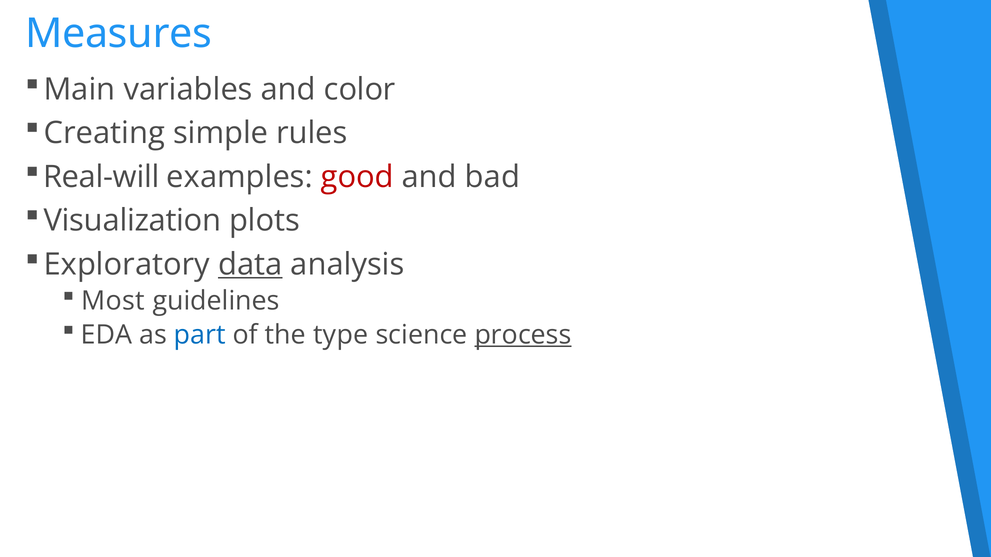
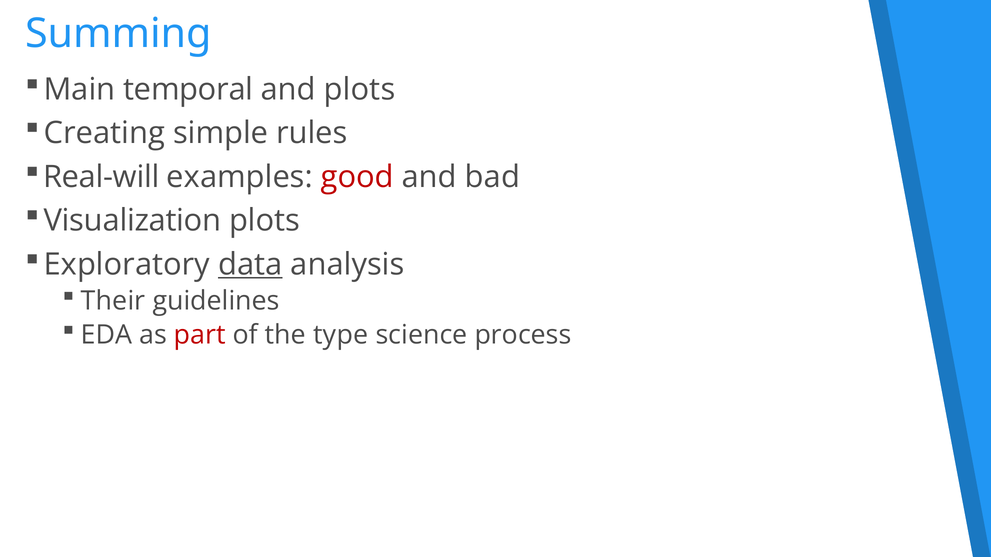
Measures: Measures -> Summing
variables: variables -> temporal
and color: color -> plots
Most: Most -> Their
part colour: blue -> red
process underline: present -> none
